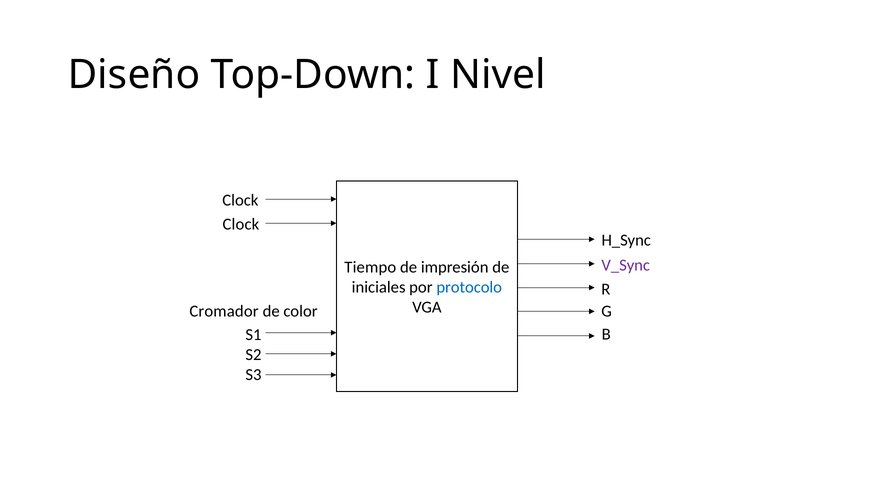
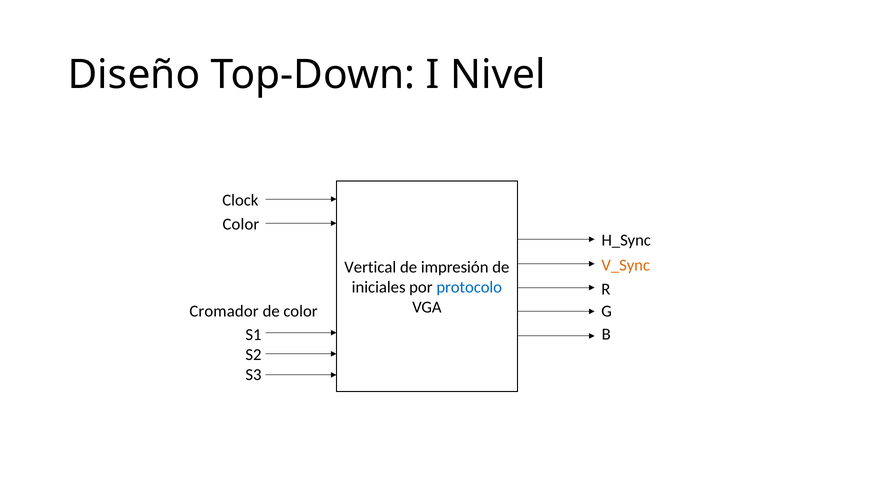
Clock at (241, 224): Clock -> Color
V_Sync colour: purple -> orange
Tiempo: Tiempo -> Vertical
